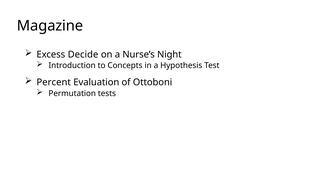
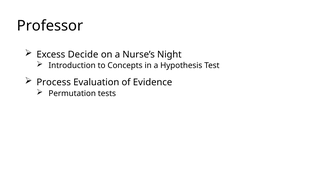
Magazine: Magazine -> Professor
Percent: Percent -> Process
Ottoboni: Ottoboni -> Evidence
